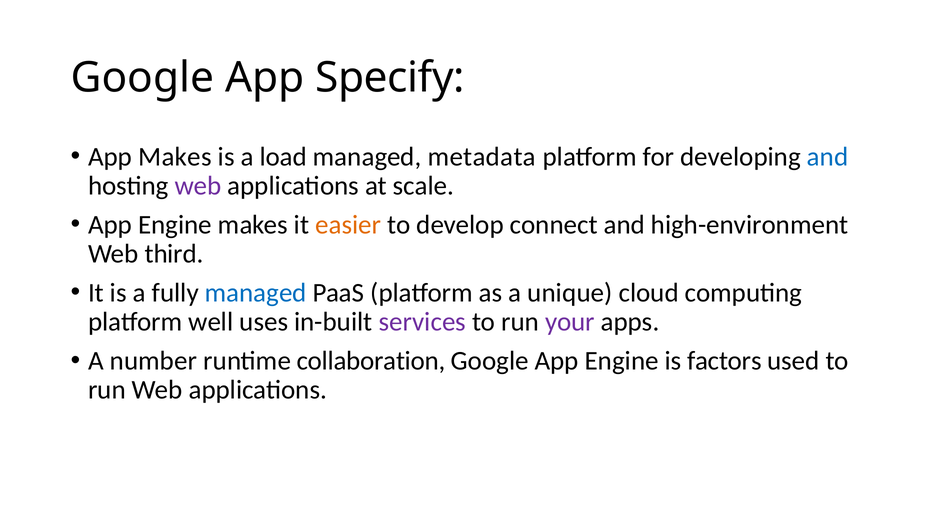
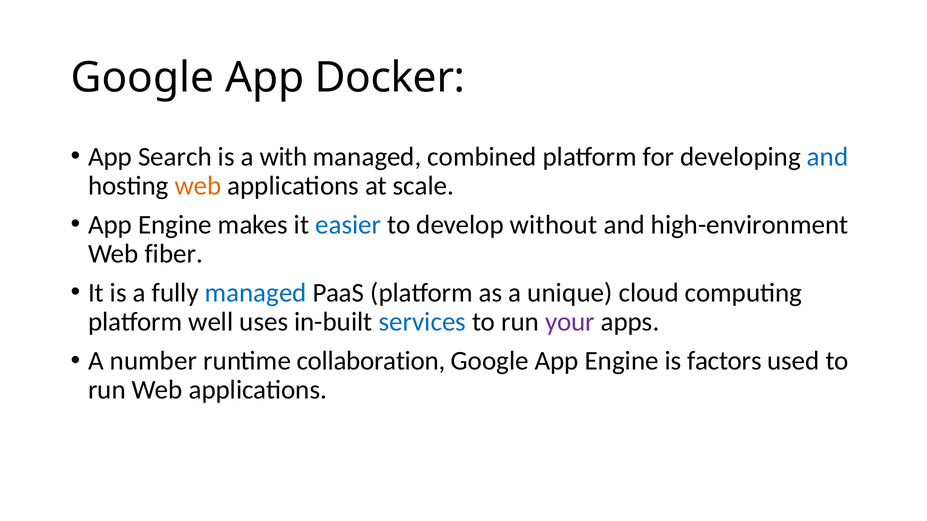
Specify: Specify -> Docker
App Makes: Makes -> Search
load: load -> with
metadata: metadata -> combined
web at (198, 186) colour: purple -> orange
easier colour: orange -> blue
connect: connect -> without
third: third -> fiber
services colour: purple -> blue
